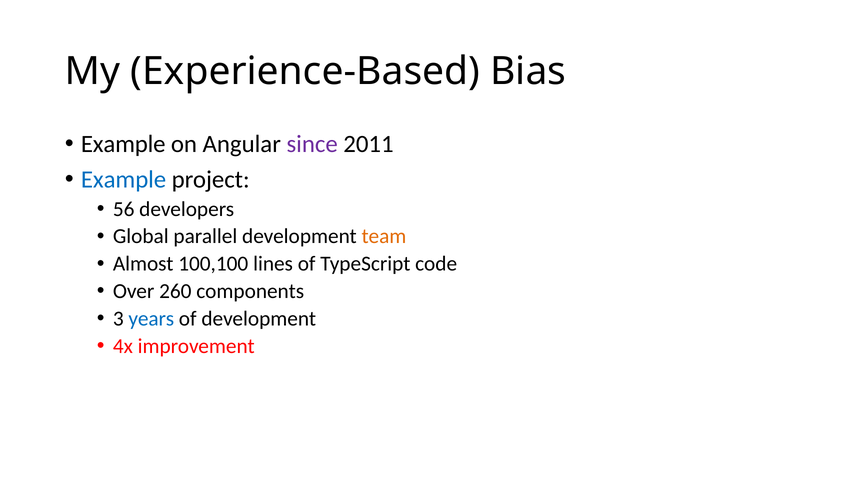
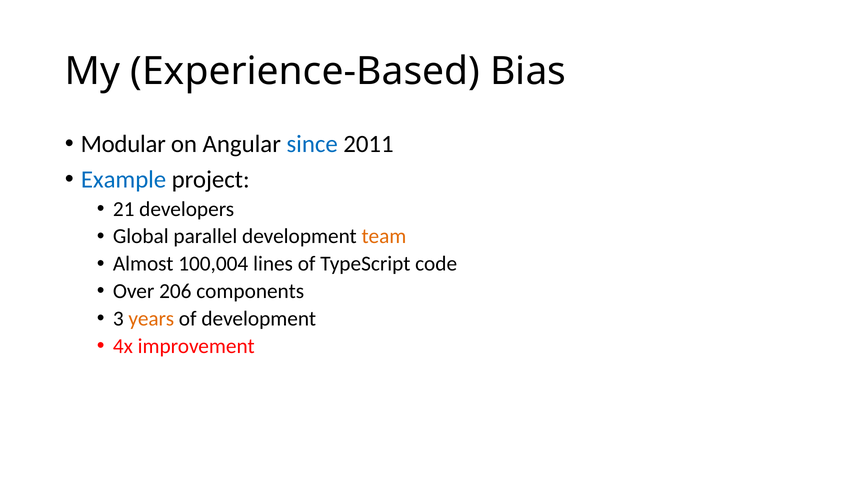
Example at (123, 144): Example -> Modular
since colour: purple -> blue
56: 56 -> 21
100,100: 100,100 -> 100,004
260: 260 -> 206
years colour: blue -> orange
